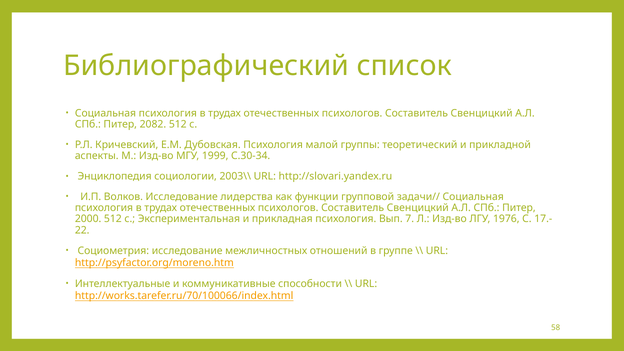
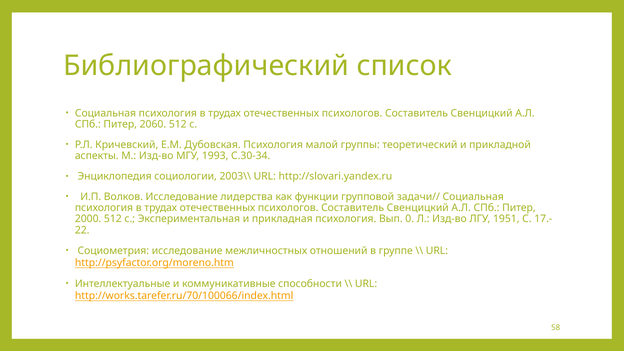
2082: 2082 -> 2060
1999: 1999 -> 1993
7: 7 -> 0
1976: 1976 -> 1951
